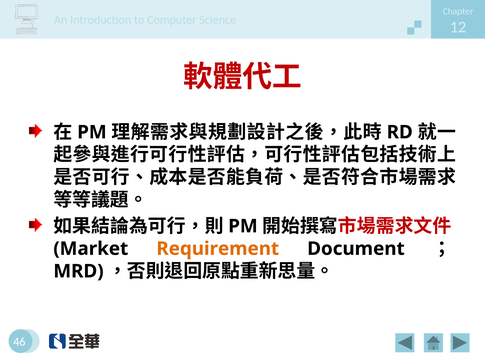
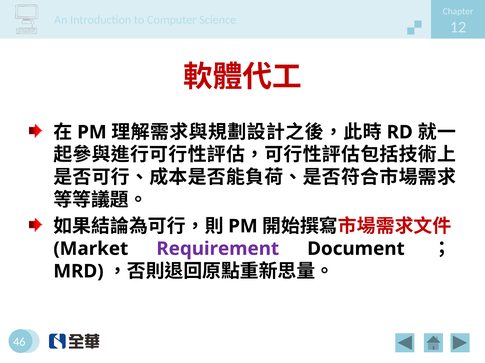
Requirement colour: orange -> purple
